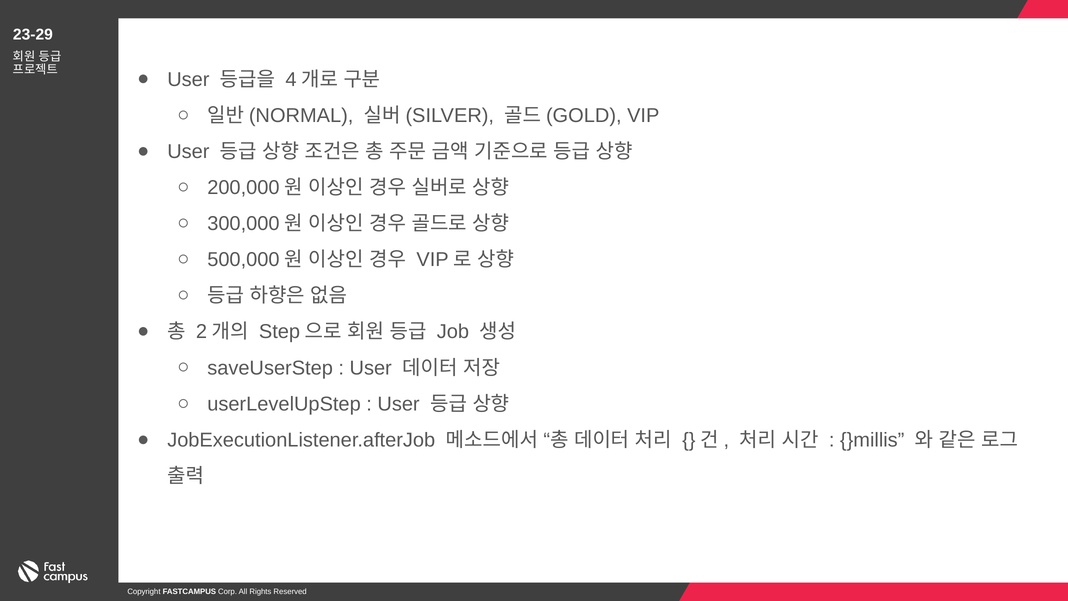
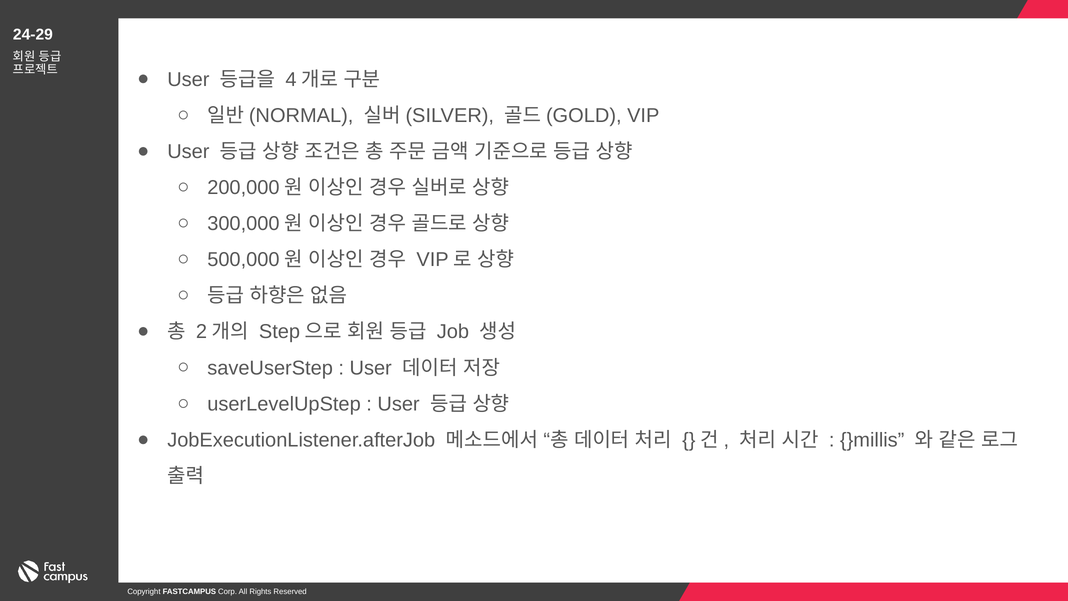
23-29: 23-29 -> 24-29
